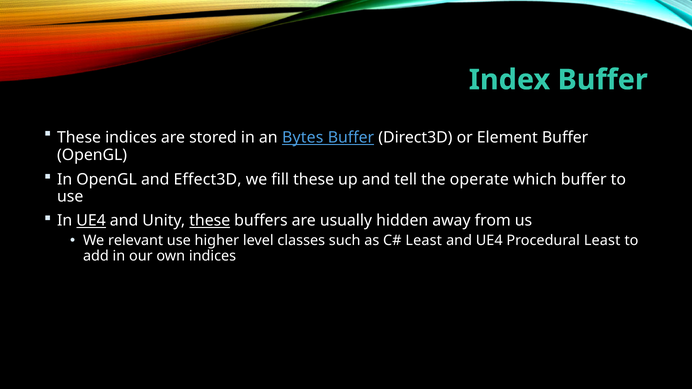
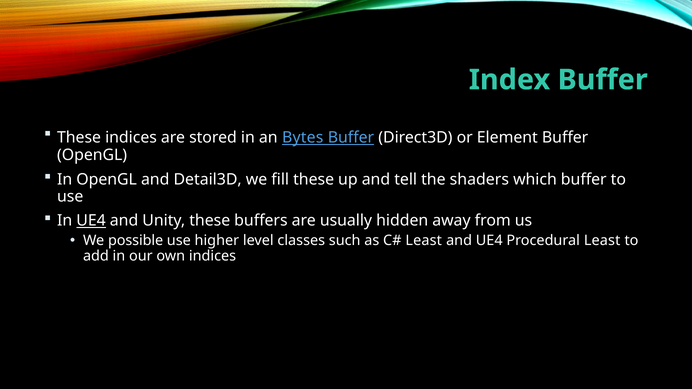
Effect3D: Effect3D -> Detail3D
operate: operate -> shaders
these at (210, 221) underline: present -> none
relevant: relevant -> possible
